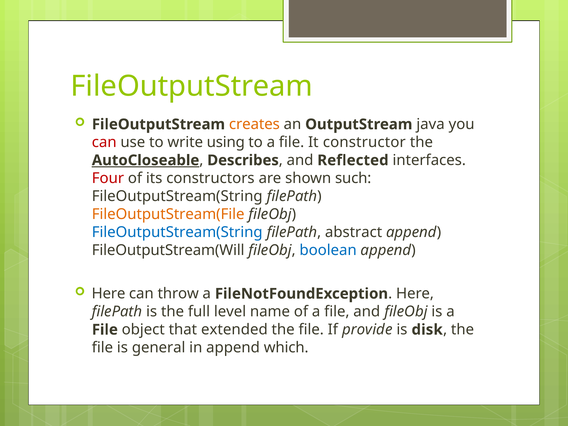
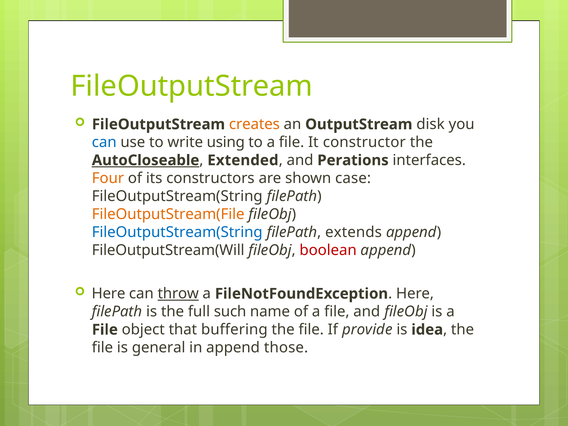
java: java -> disk
can at (104, 142) colour: red -> blue
Describes: Describes -> Extended
Reflected: Reflected -> Perations
Four colour: red -> orange
such: such -> case
abstract: abstract -> extends
boolean colour: blue -> red
throw underline: none -> present
level: level -> such
extended: extended -> buffering
disk: disk -> idea
which: which -> those
